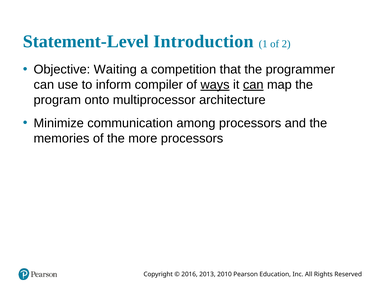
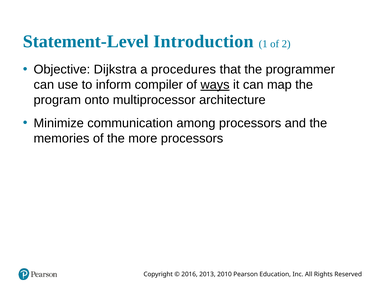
Waiting: Waiting -> Dijkstra
competition: competition -> procedures
can at (253, 85) underline: present -> none
